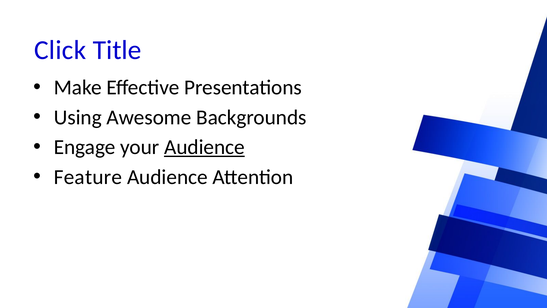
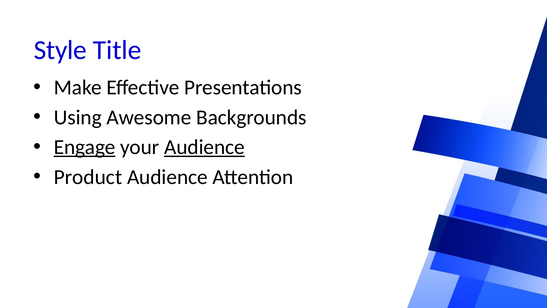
Click: Click -> Style
Engage underline: none -> present
Feature: Feature -> Product
